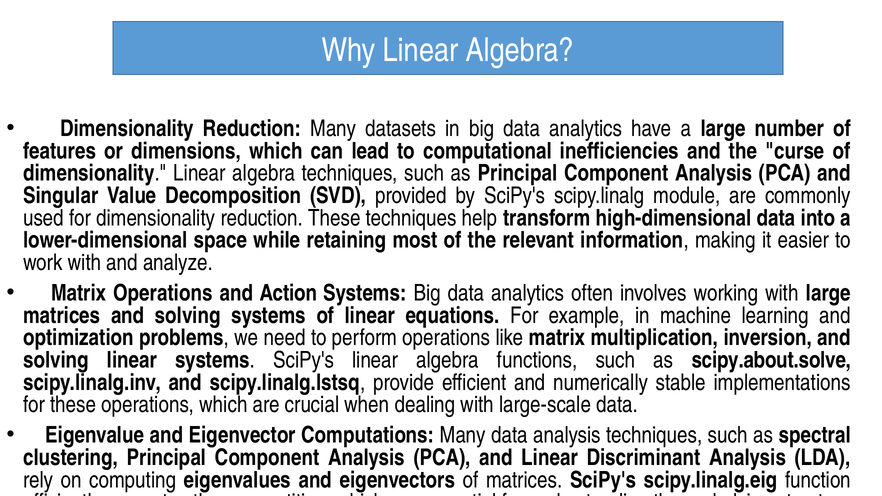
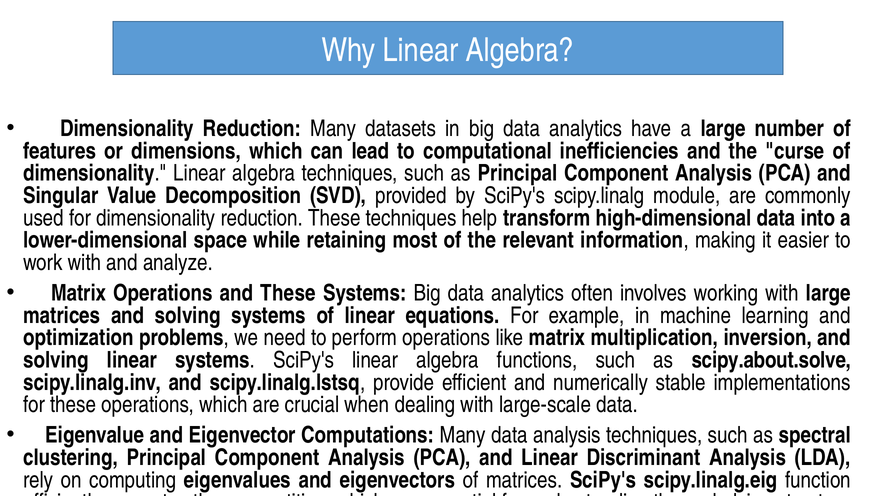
and Action: Action -> These
